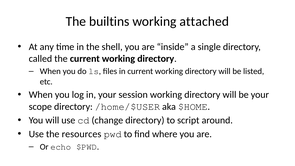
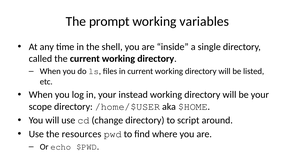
builtins: builtins -> prompt
attached: attached -> variables
session: session -> instead
